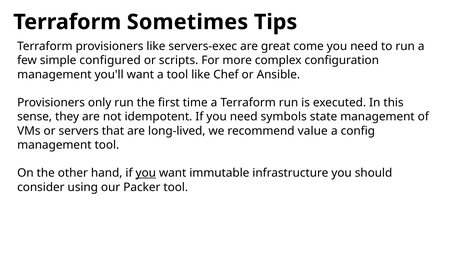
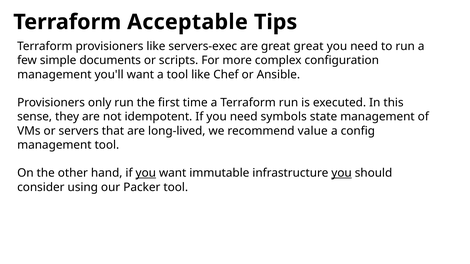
Sometimes: Sometimes -> Acceptable
great come: come -> great
configured: configured -> documents
you at (342, 173) underline: none -> present
